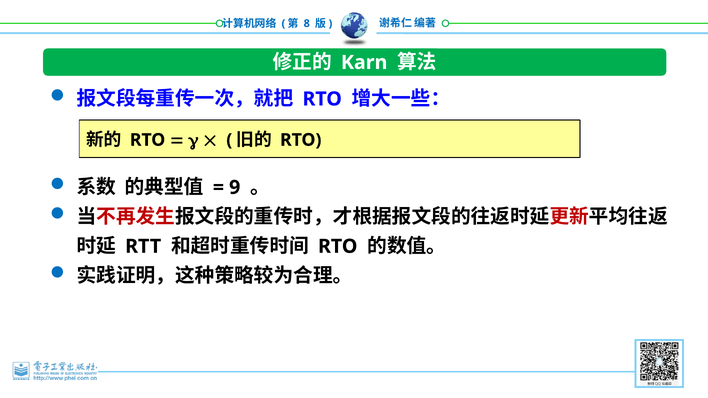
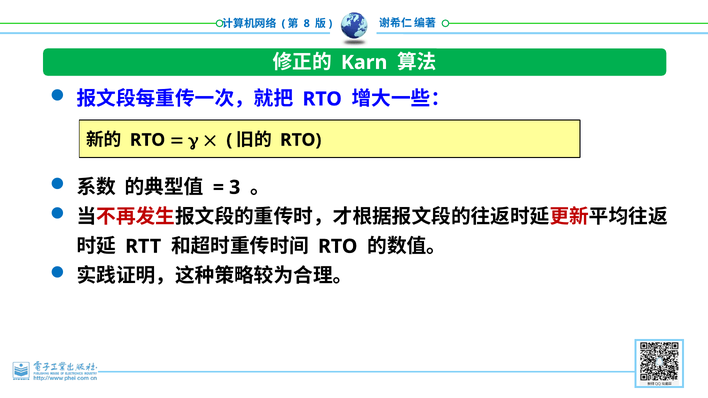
9: 9 -> 3
